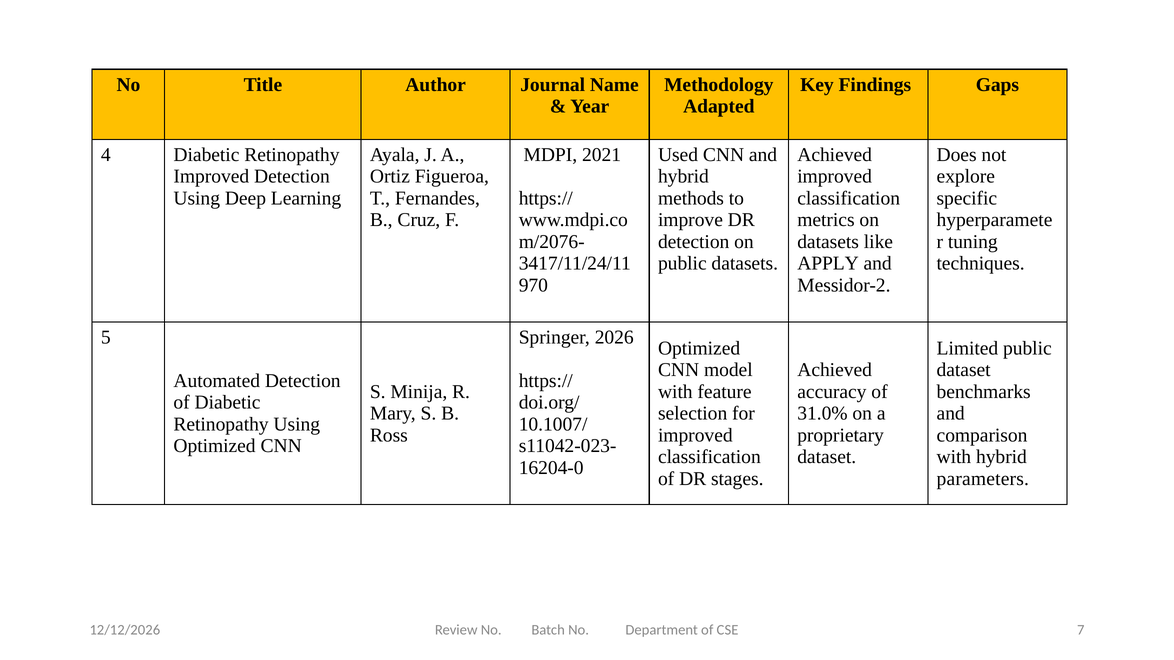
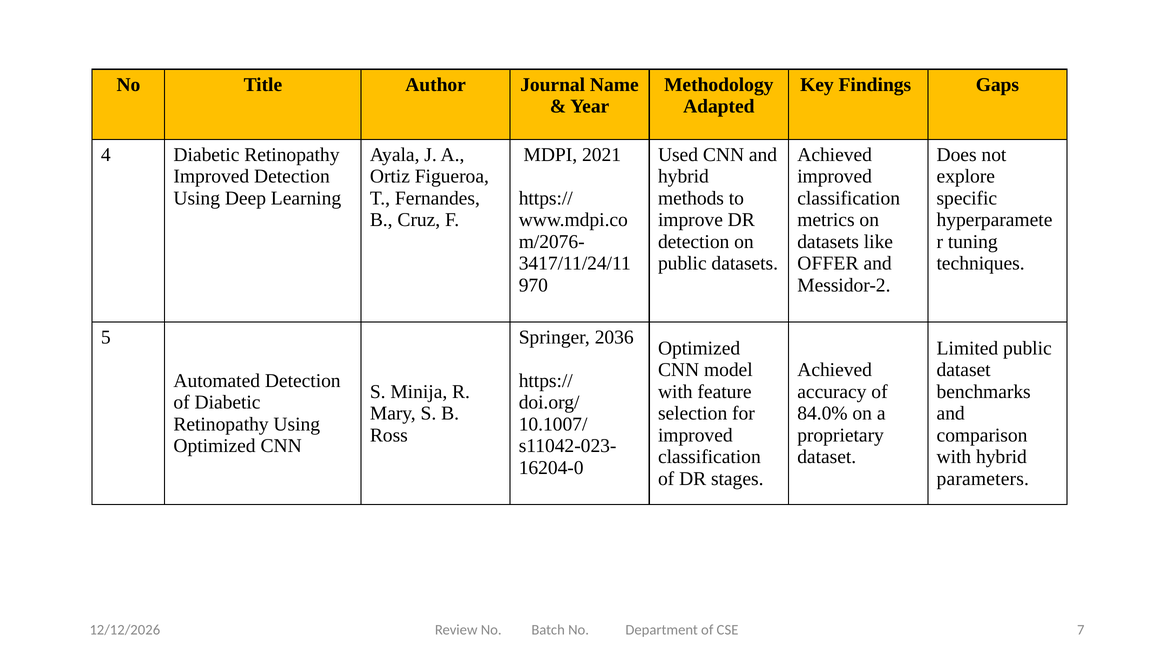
APPLY: APPLY -> OFFER
2026: 2026 -> 2036
31.0%: 31.0% -> 84.0%
